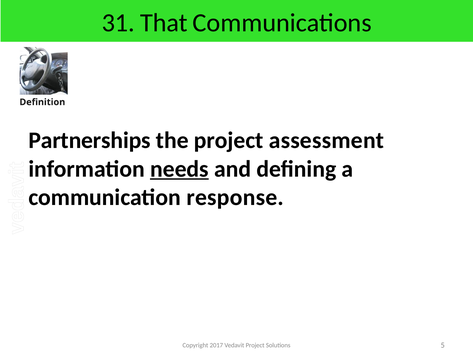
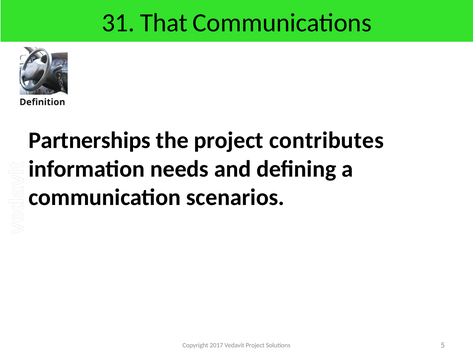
assessment: assessment -> contributes
needs underline: present -> none
response: response -> scenarios
